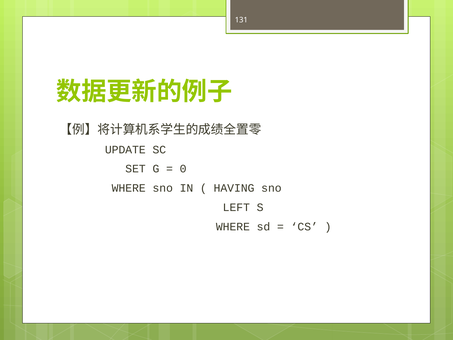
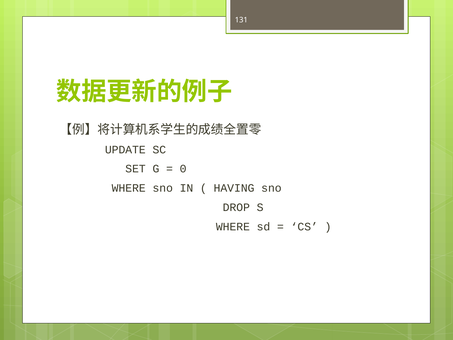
LEFT: LEFT -> DROP
